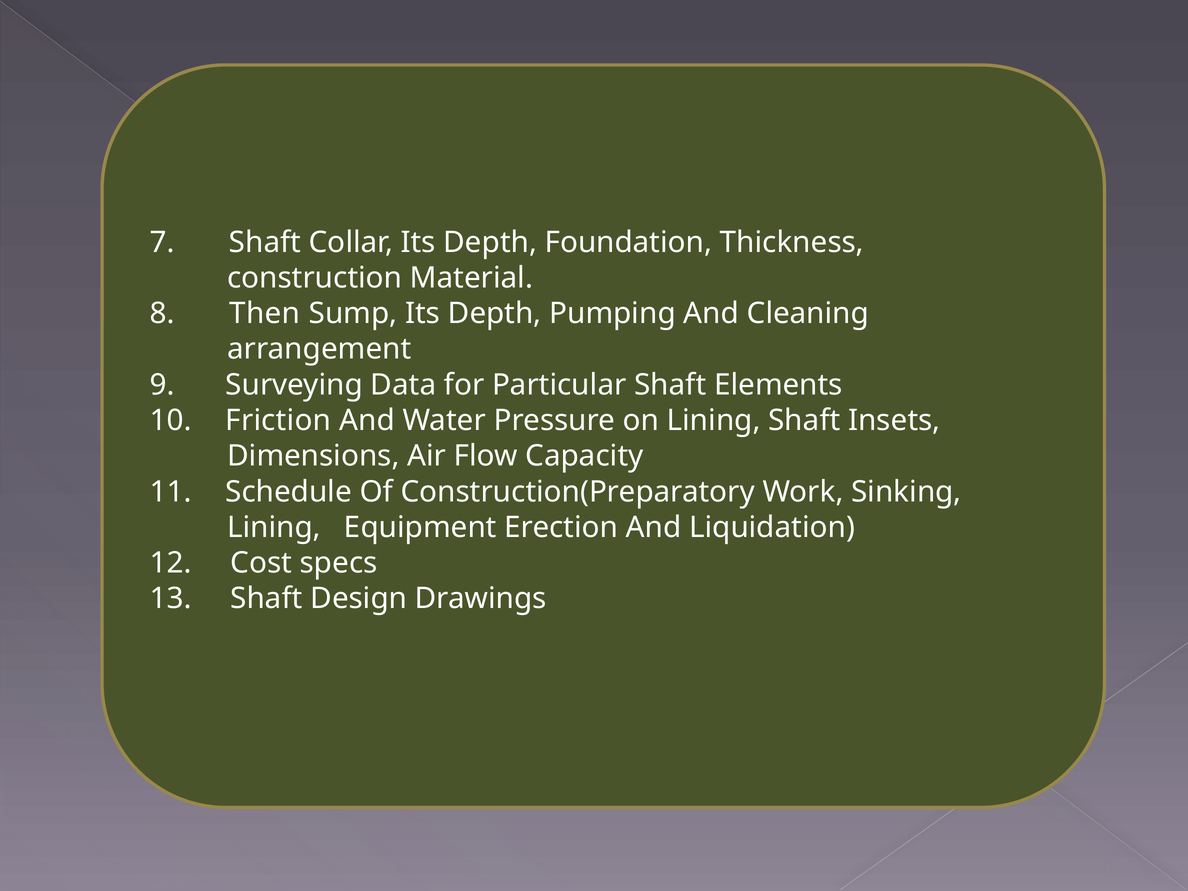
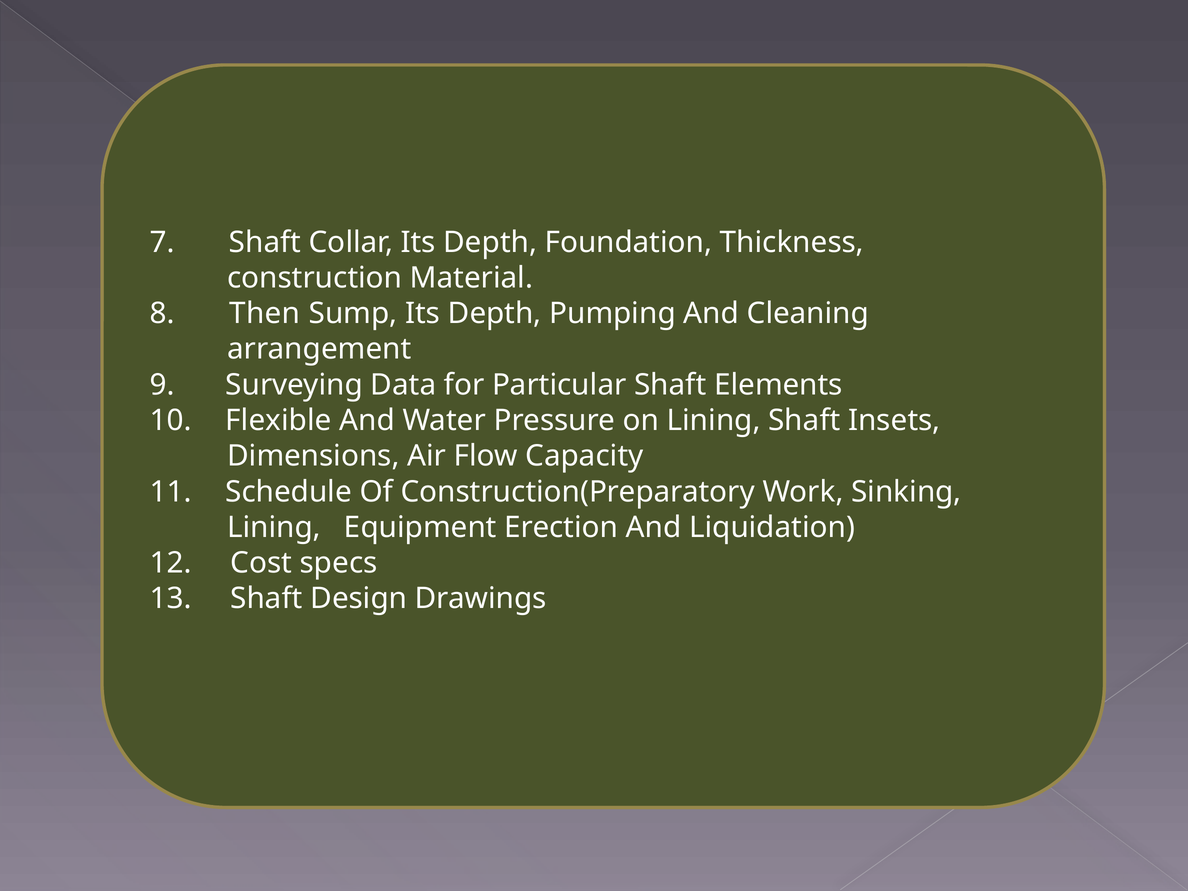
Friction: Friction -> Flexible
